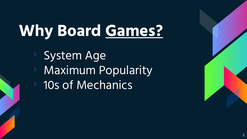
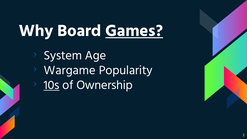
Maximum: Maximum -> Wargame
10s underline: none -> present
Mechanics: Mechanics -> Ownership
